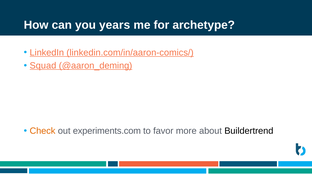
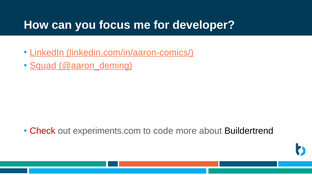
years: years -> focus
archetype: archetype -> developer
Check colour: orange -> red
favor: favor -> code
